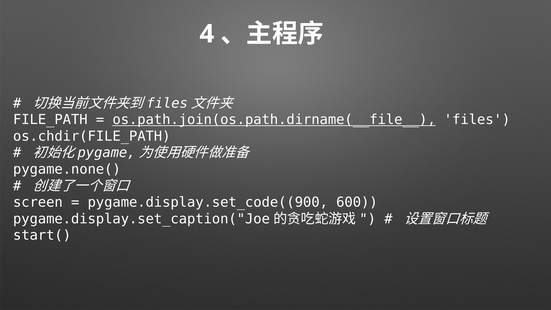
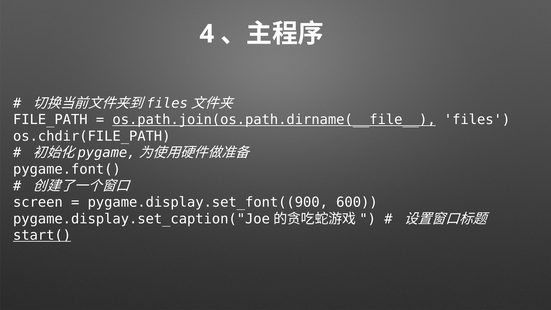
pygame.none(: pygame.none( -> pygame.font(
pygame.display.set_code((900: pygame.display.set_code((900 -> pygame.display.set_font((900
start( underline: none -> present
